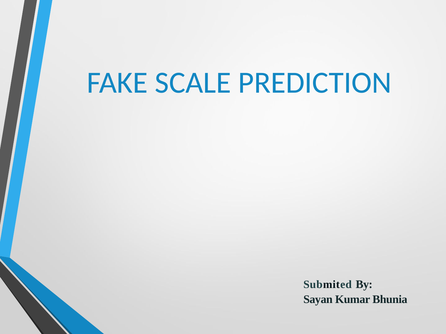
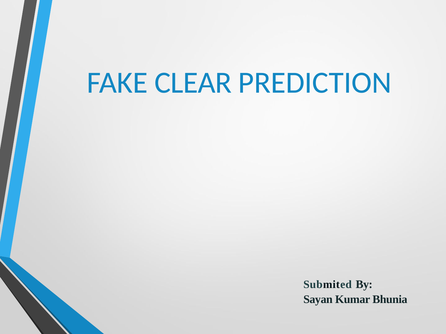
SCALE: SCALE -> CLEAR
